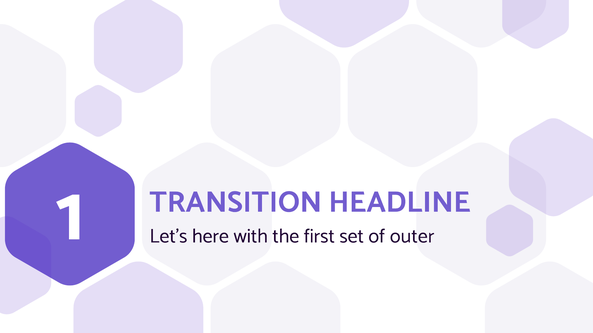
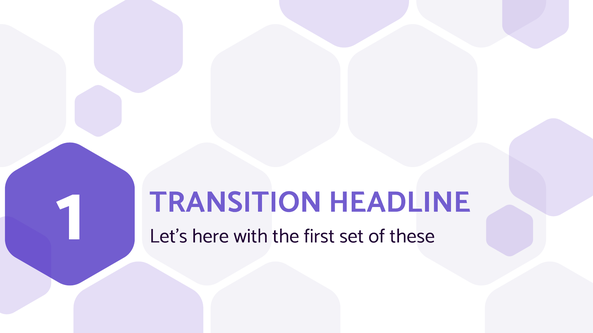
outer: outer -> these
